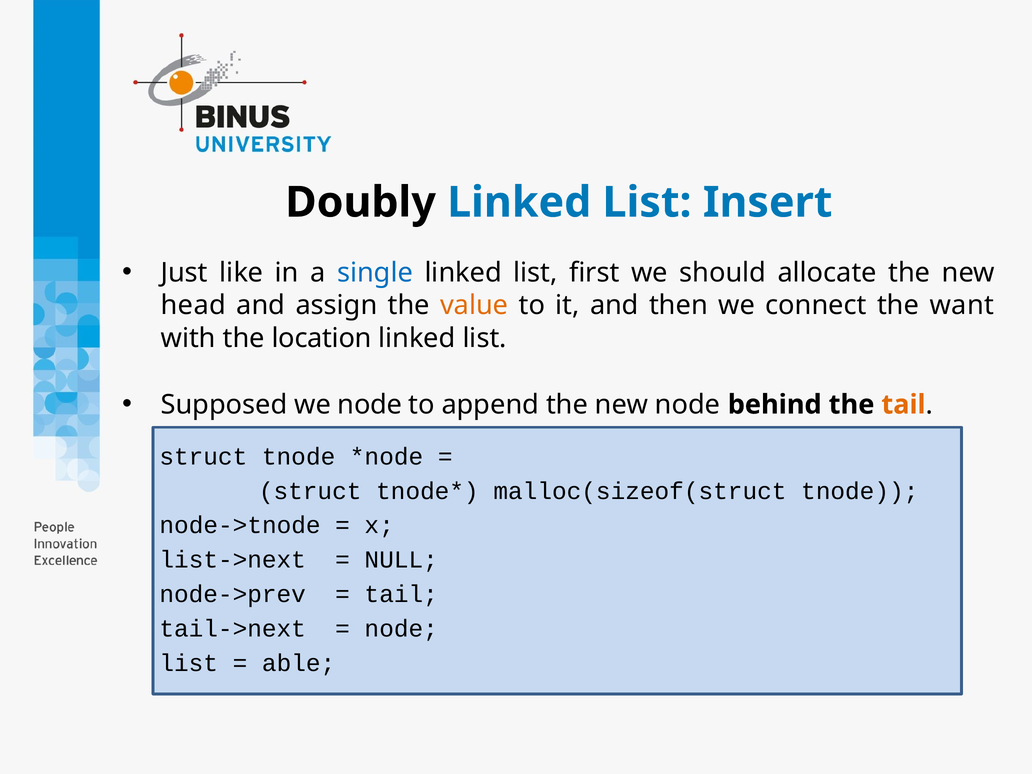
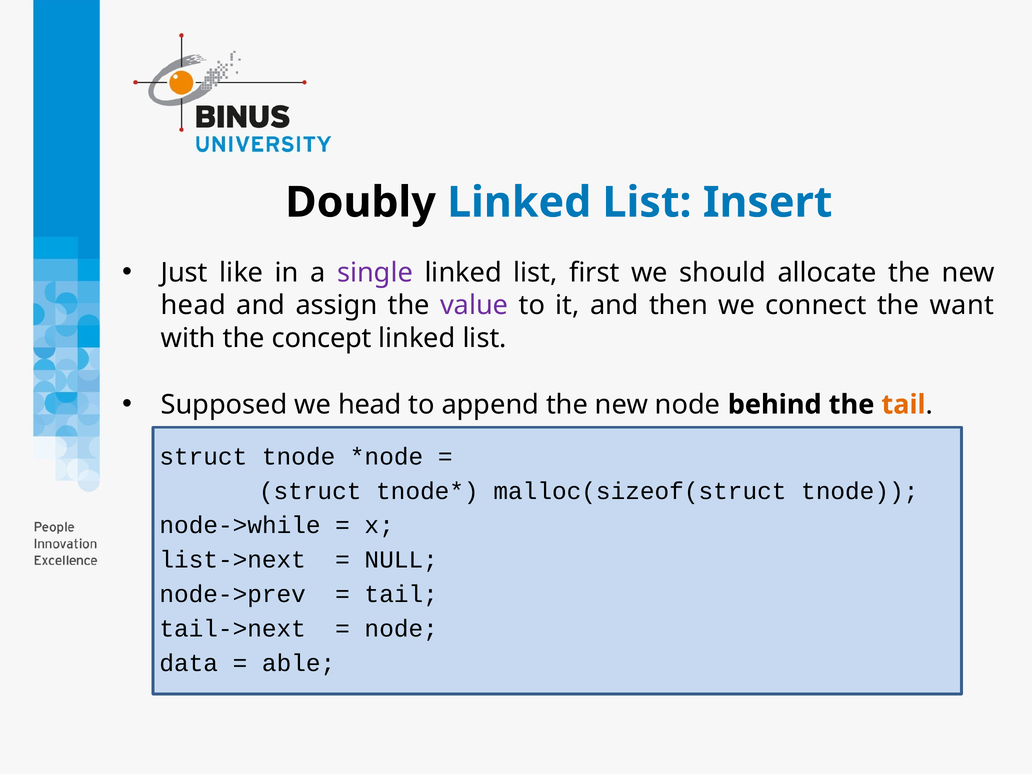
single colour: blue -> purple
value colour: orange -> purple
location: location -> concept
we node: node -> head
node->tnode: node->tnode -> node->while
list at (189, 663): list -> data
